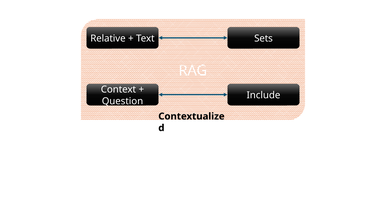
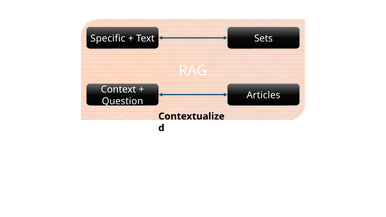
Relative: Relative -> Specific
Include: Include -> Articles
